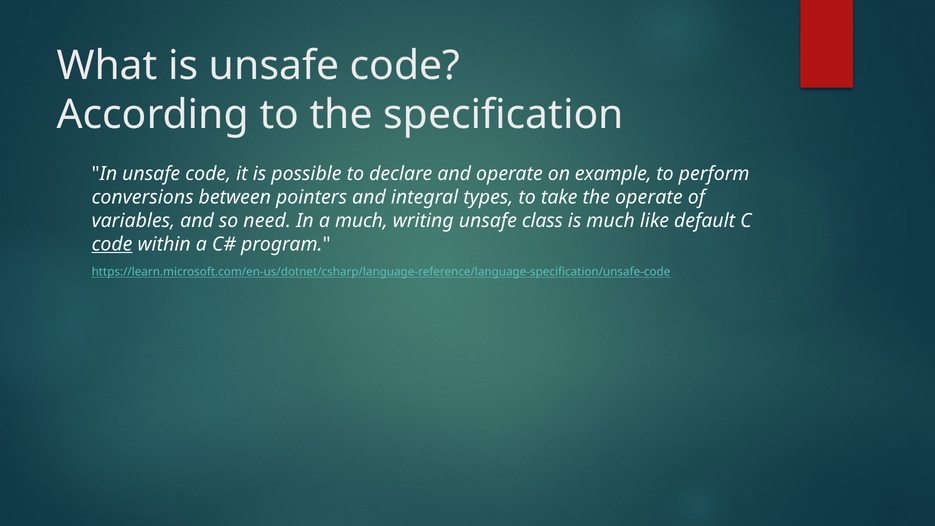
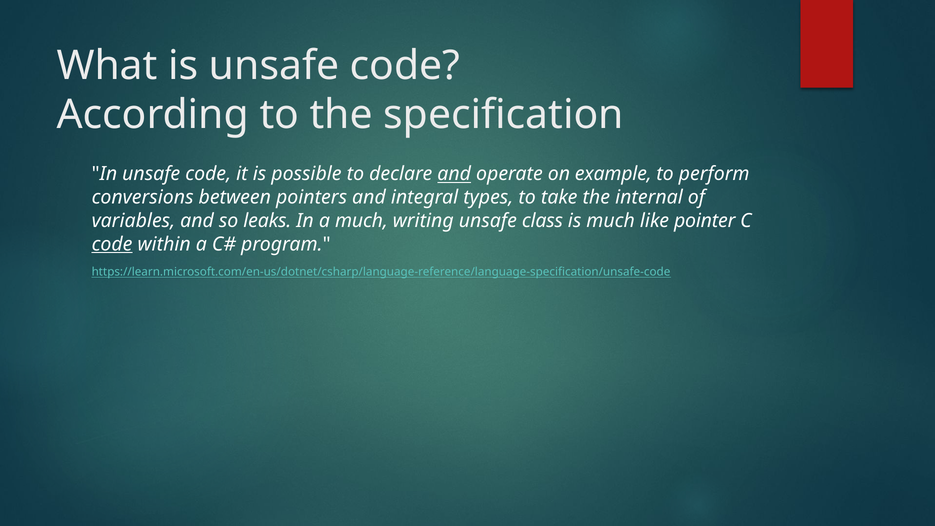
and at (454, 174) underline: none -> present
the operate: operate -> internal
need: need -> leaks
default: default -> pointer
